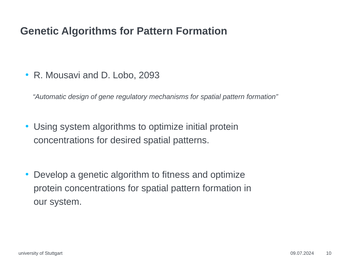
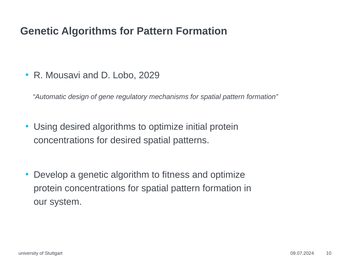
2093: 2093 -> 2029
Using system: system -> desired
